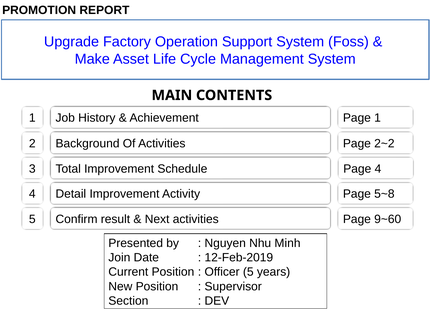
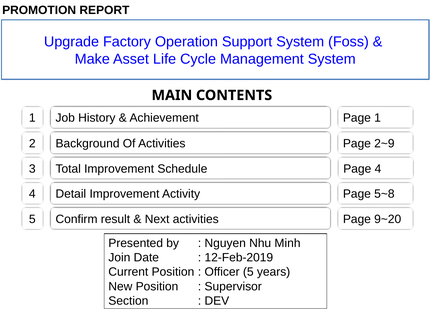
2~2: 2~2 -> 2~9
9~60: 9~60 -> 9~20
